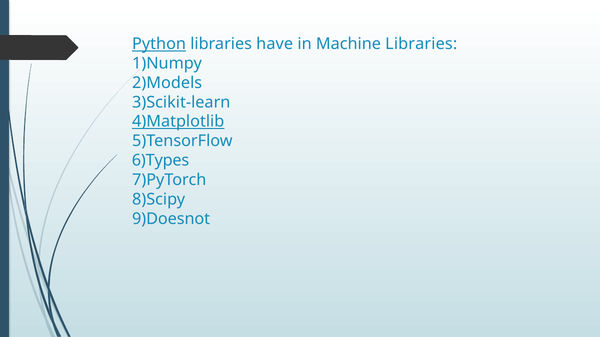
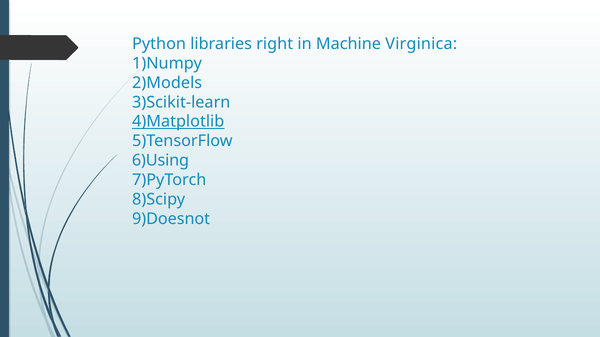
Python underline: present -> none
have: have -> right
Machine Libraries: Libraries -> Virginica
6)Types: 6)Types -> 6)Using
